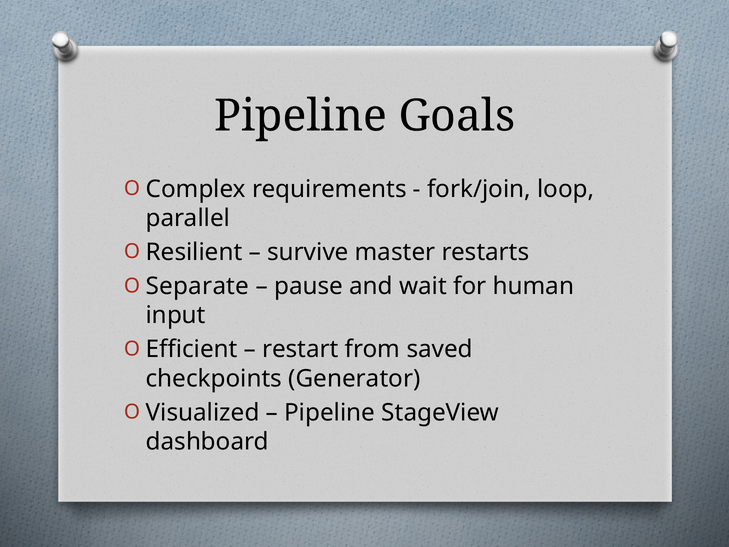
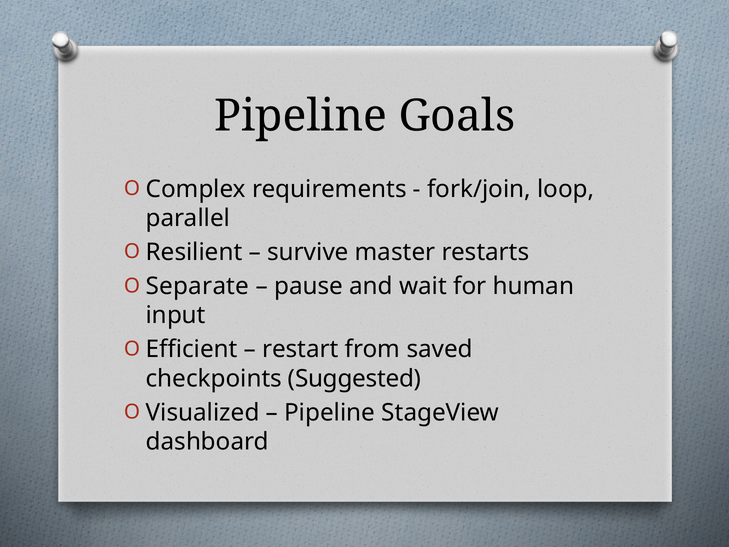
Generator: Generator -> Suggested
